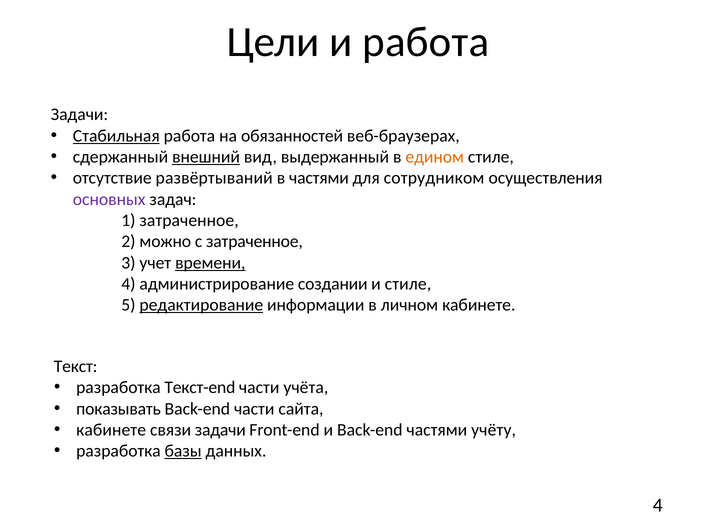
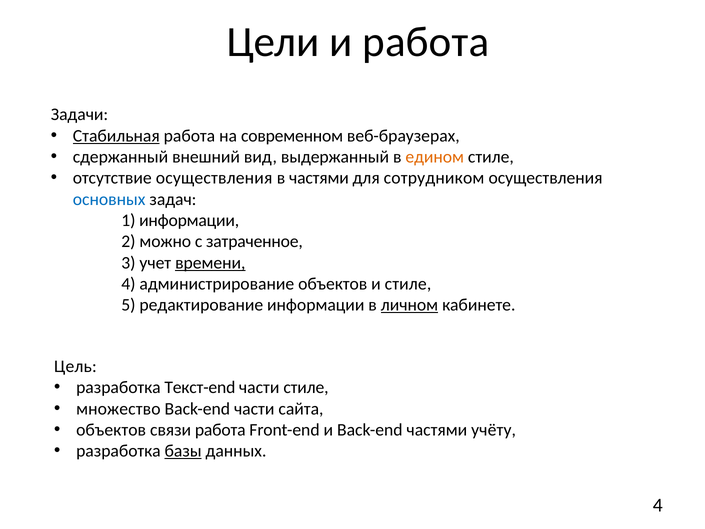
обязанностей: обязанностей -> современном
внешний underline: present -> none
отсутствие развёртываний: развёртываний -> осуществления
основных colour: purple -> blue
1 затраченное: затраченное -> информации
администрирование создании: создании -> объектов
редактирование underline: present -> none
личном underline: none -> present
Текст: Текст -> Цель
части учёта: учёта -> стиле
показывать: показывать -> множество
кабинете at (111, 430): кабинете -> объектов
связи задачи: задачи -> работа
